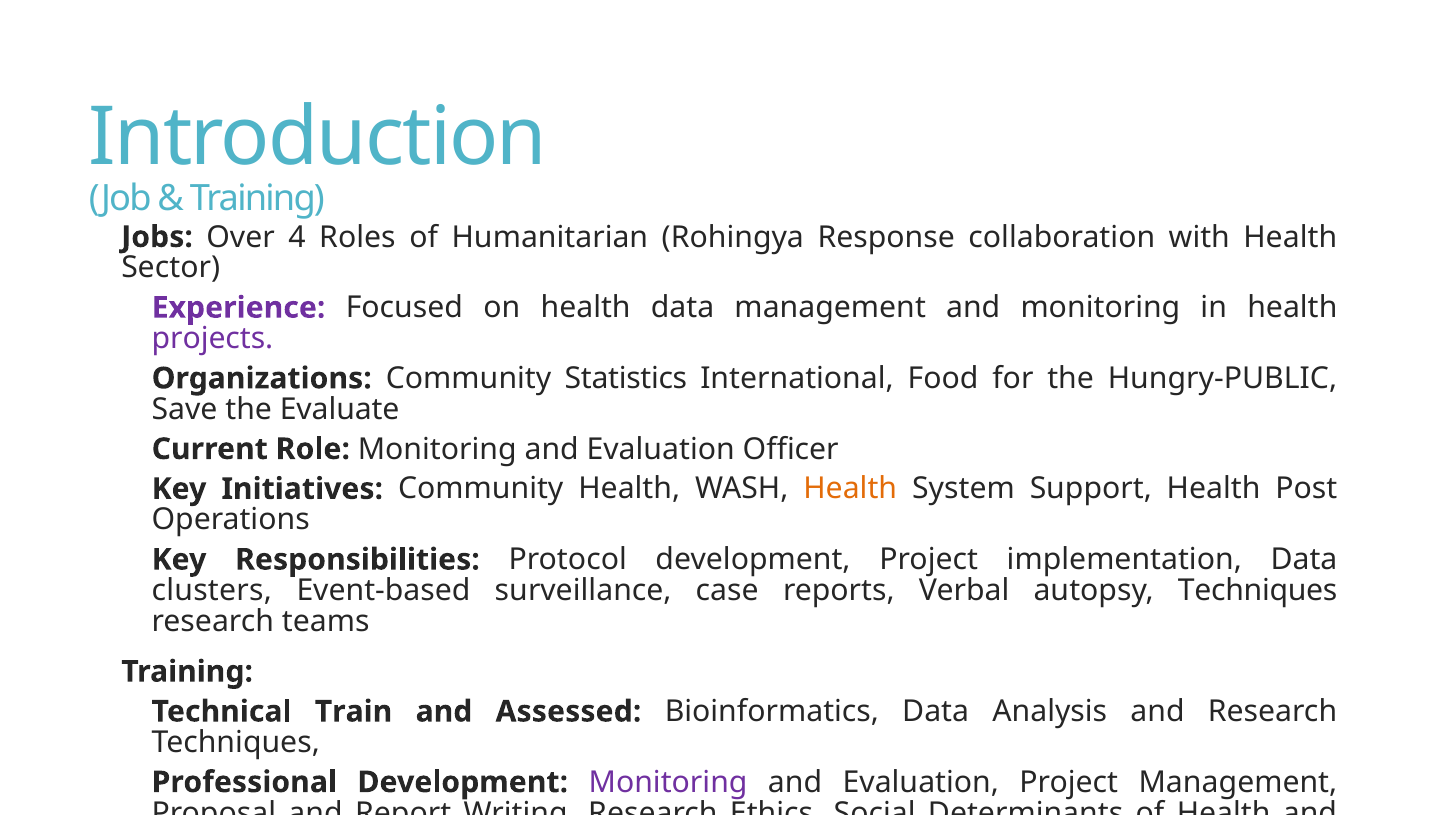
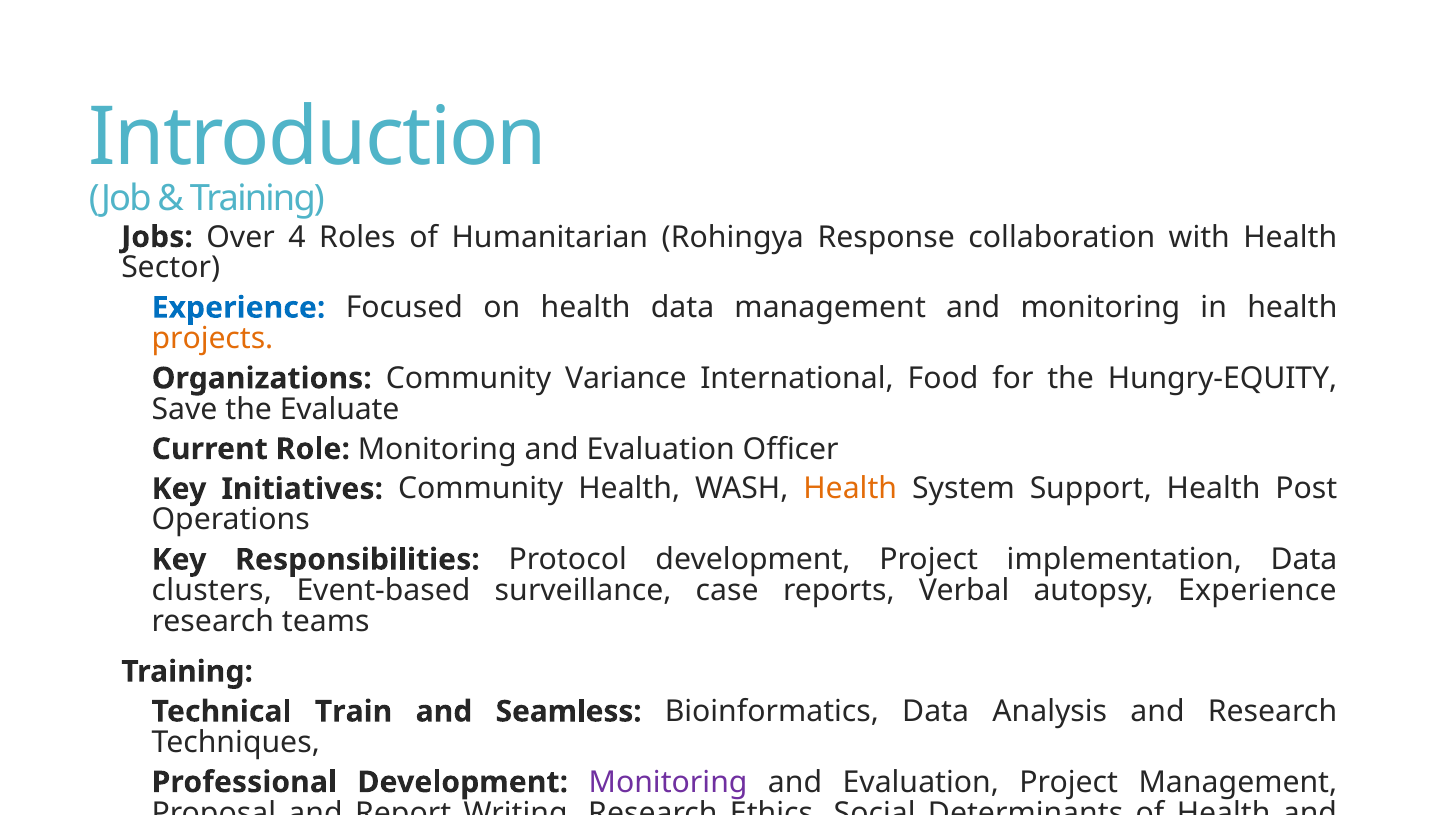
Experience at (239, 308) colour: purple -> blue
projects colour: purple -> orange
Statistics: Statistics -> Variance
Hungry-PUBLIC: Hungry-PUBLIC -> Hungry-EQUITY
autopsy Techniques: Techniques -> Experience
Assessed: Assessed -> Seamless
